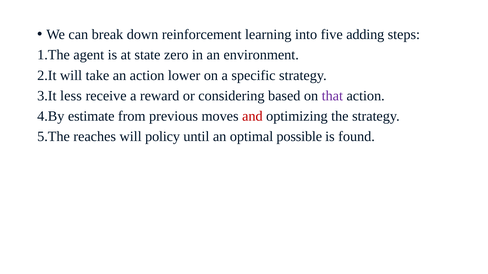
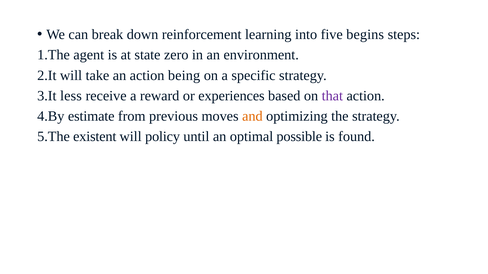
adding: adding -> begins
lower: lower -> being
considering: considering -> experiences
and colour: red -> orange
reaches: reaches -> existent
